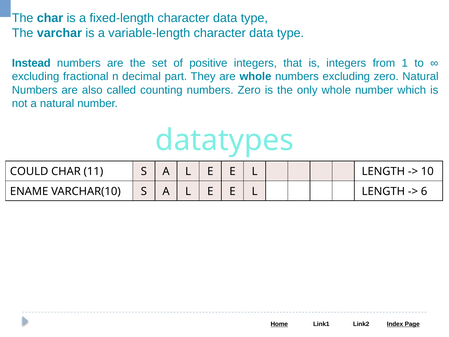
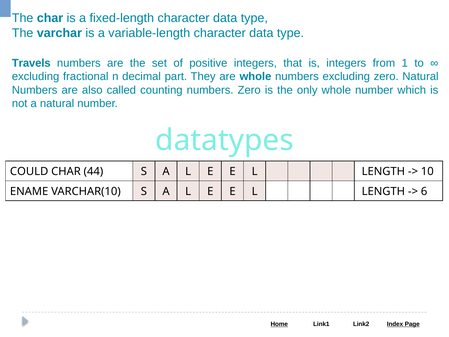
Instead: Instead -> Travels
11: 11 -> 44
